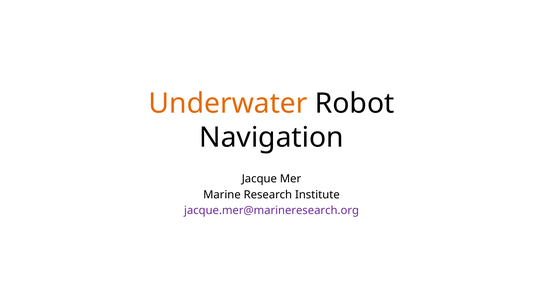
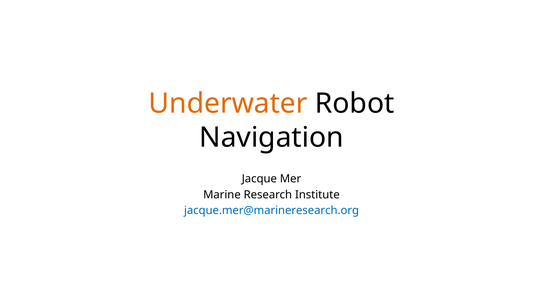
jacque.mer@marineresearch.org colour: purple -> blue
